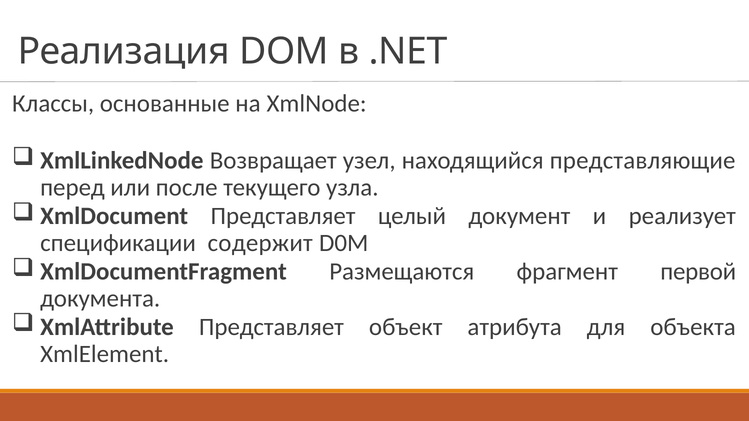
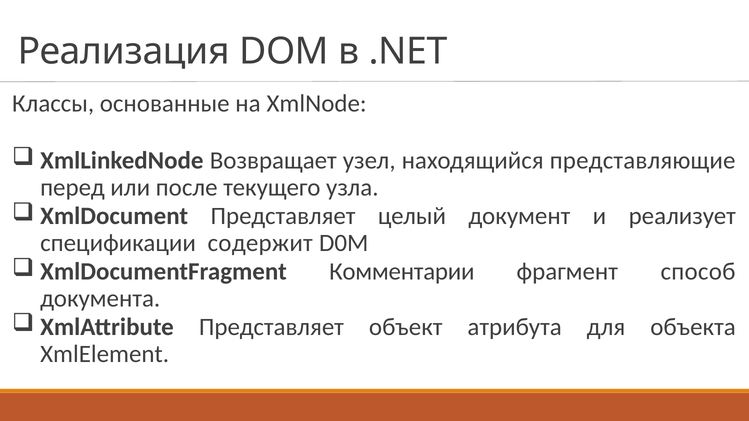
Размещаются: Размещаются -> Комментарии
первой: первой -> способ
